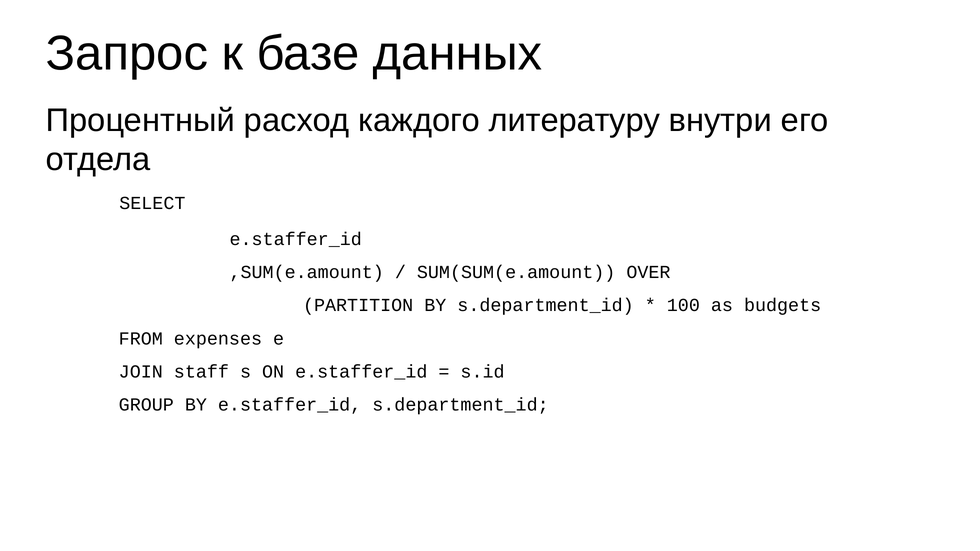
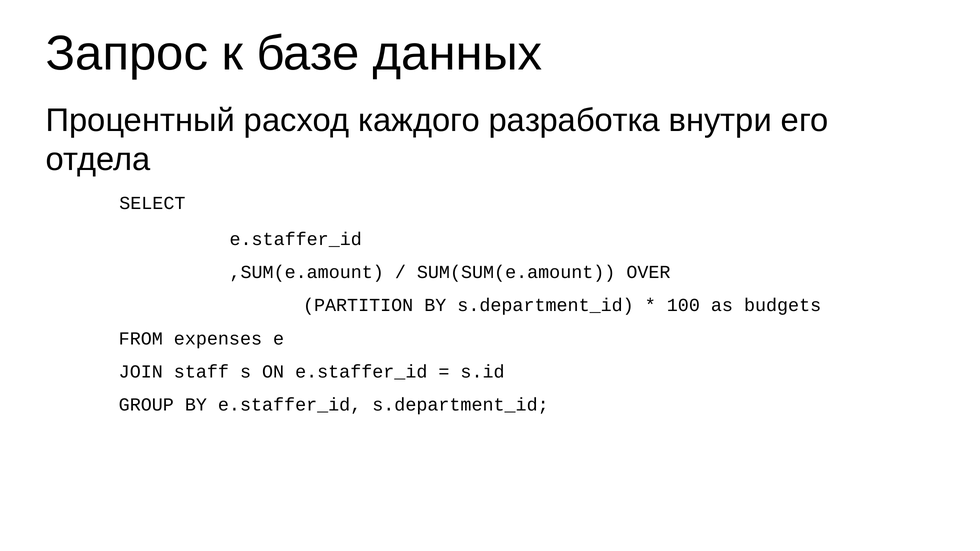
литературу: литературу -> разработка
